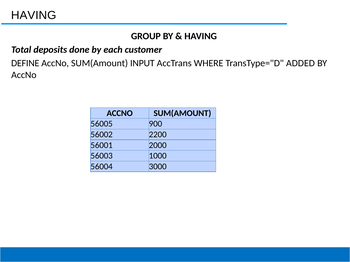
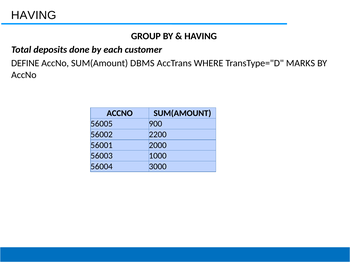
INPUT: INPUT -> DBMS
ADDED: ADDED -> MARKS
